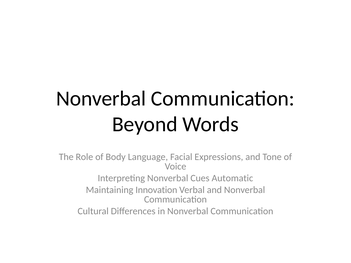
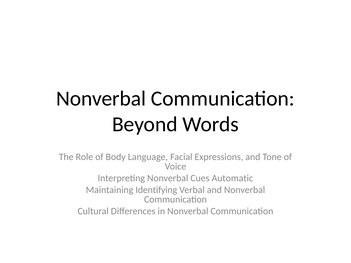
Innovation: Innovation -> Identifying
